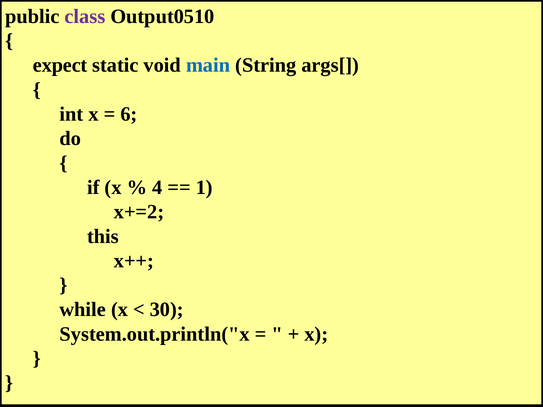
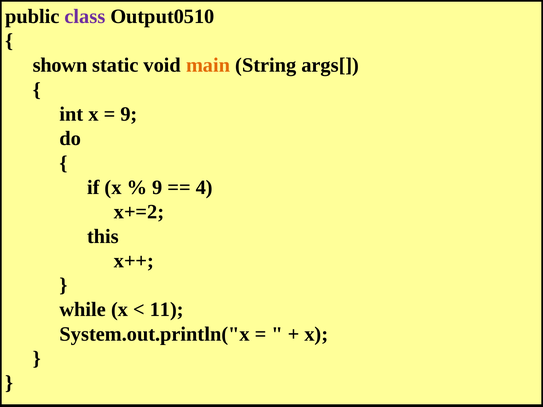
expect: expect -> shown
main colour: blue -> orange
6 at (129, 114): 6 -> 9
4 at (157, 188): 4 -> 9
1: 1 -> 4
30: 30 -> 11
